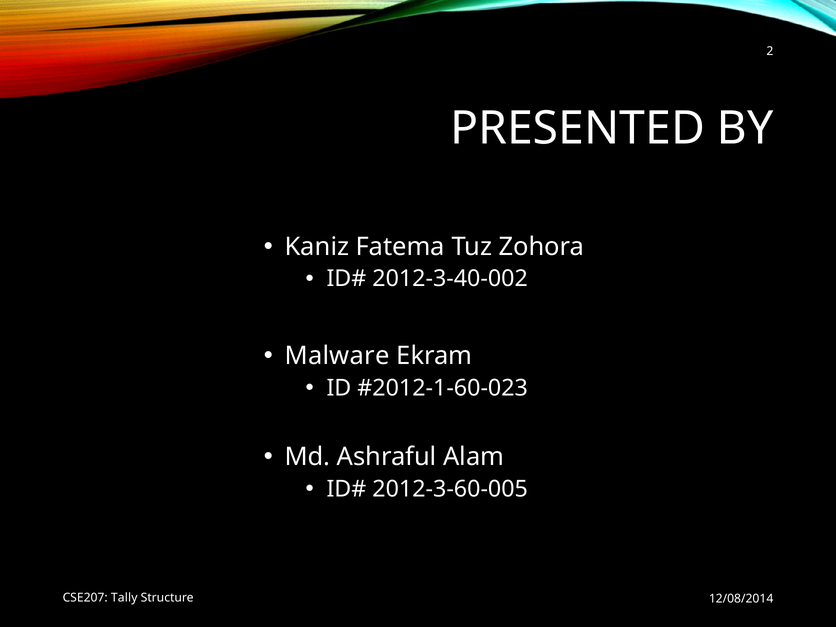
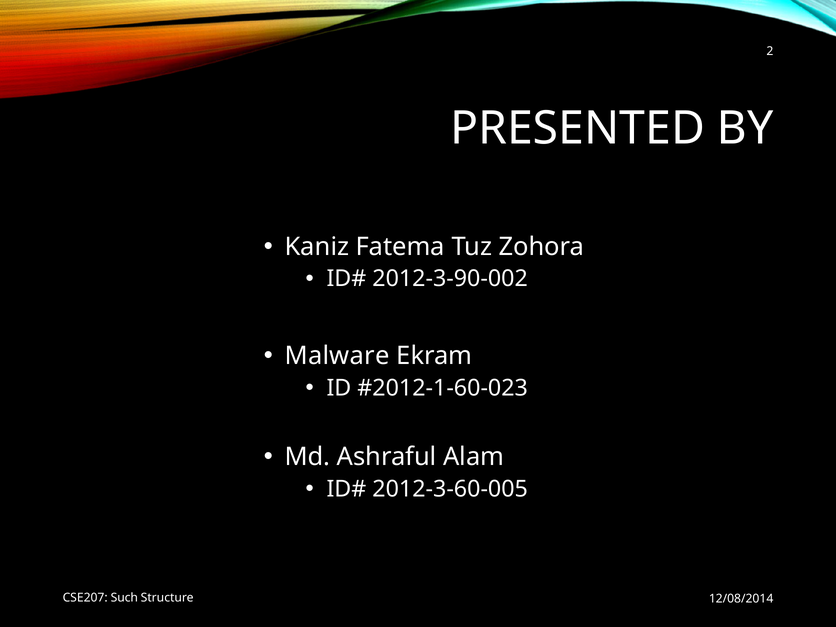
2012-3-40-002: 2012-3-40-002 -> 2012-3-90-002
Tally: Tally -> Such
